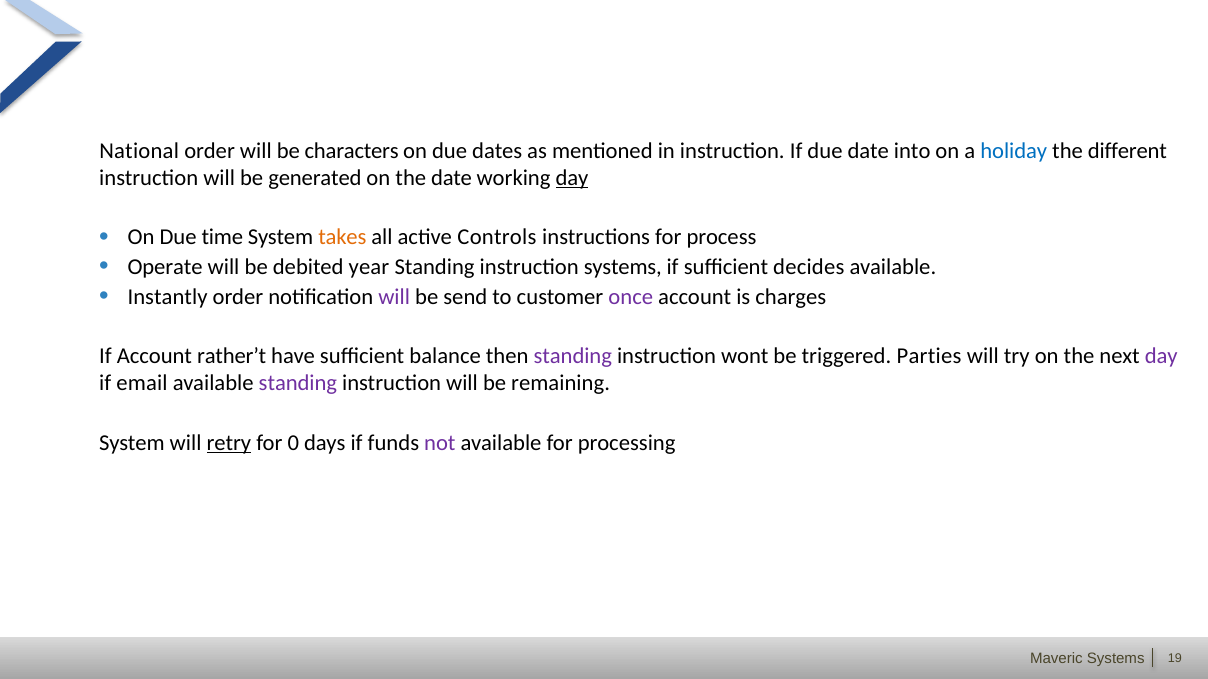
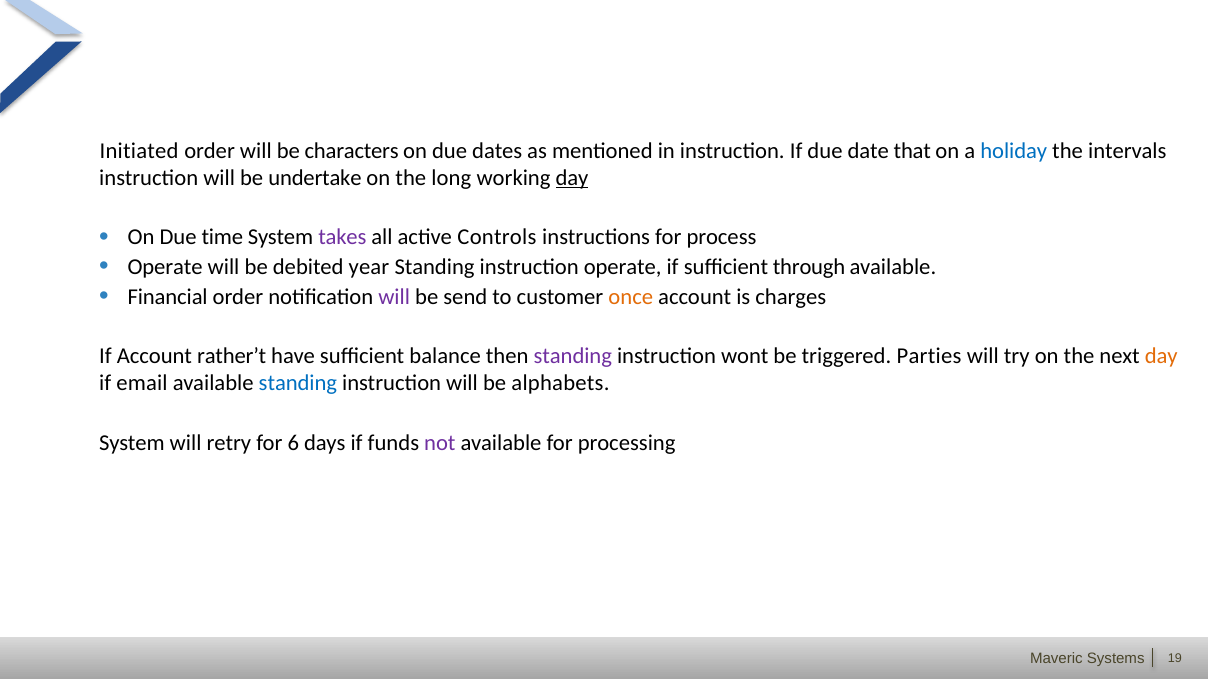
National: National -> Initiated
into: into -> that
different: different -> intervals
generated: generated -> undertake
the date: date -> long
takes colour: orange -> purple
instruction systems: systems -> operate
decides: decides -> through
Instantly: Instantly -> Financial
once colour: purple -> orange
day at (1161, 356) colour: purple -> orange
standing at (298, 384) colour: purple -> blue
remaining: remaining -> alphabets
retry underline: present -> none
0: 0 -> 6
